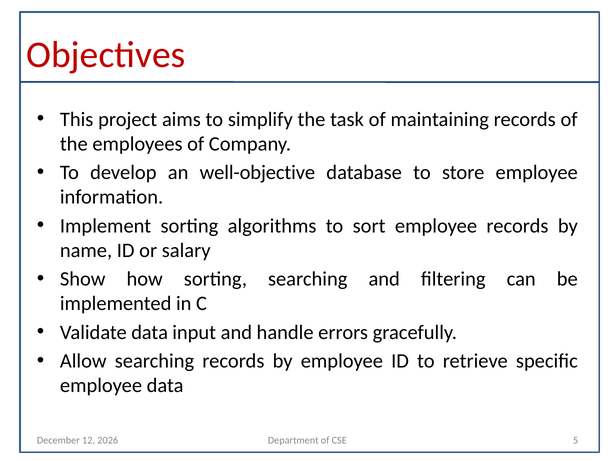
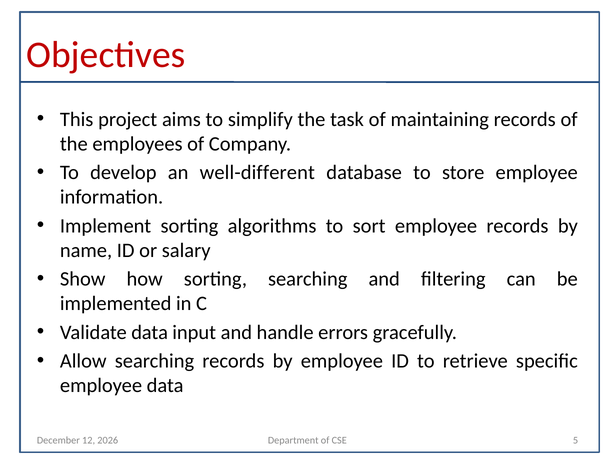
well-objective: well-objective -> well-different
